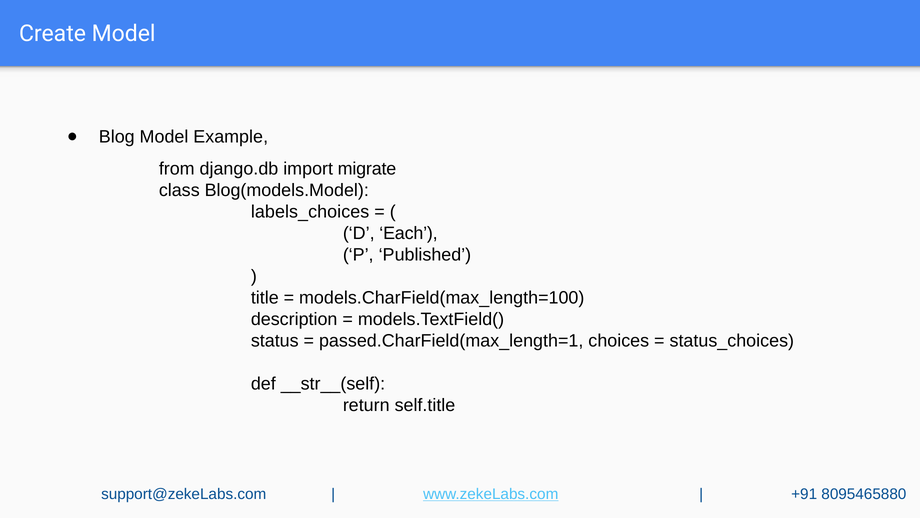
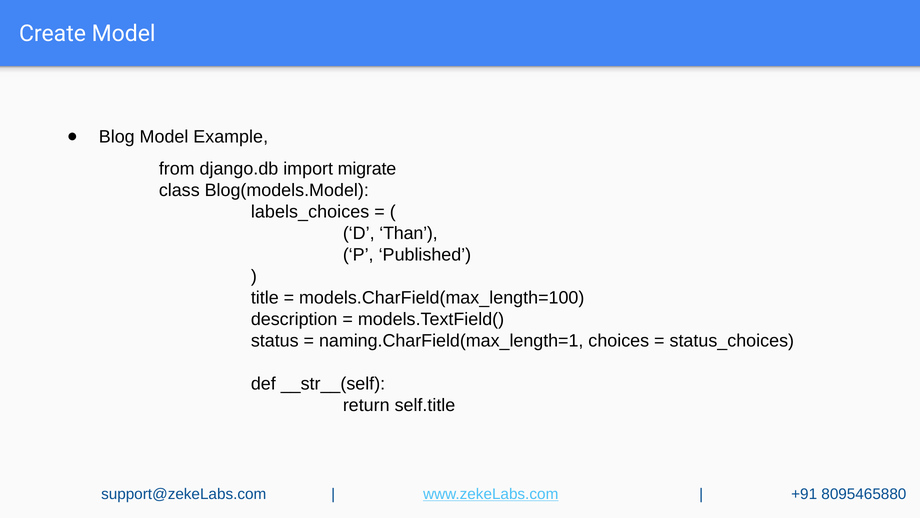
Each: Each -> Than
passed.CharField(max_length=1: passed.CharField(max_length=1 -> naming.CharField(max_length=1
